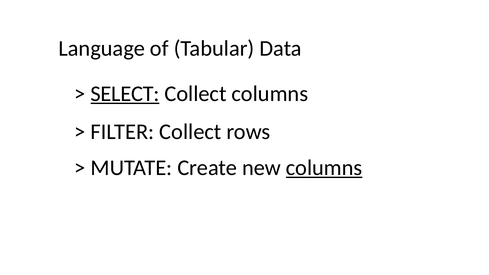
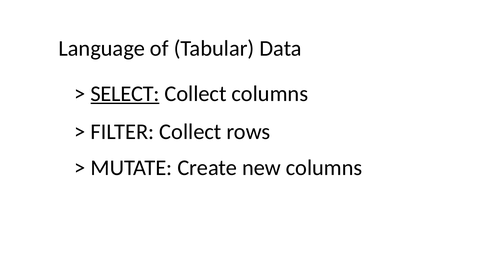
columns at (324, 168) underline: present -> none
